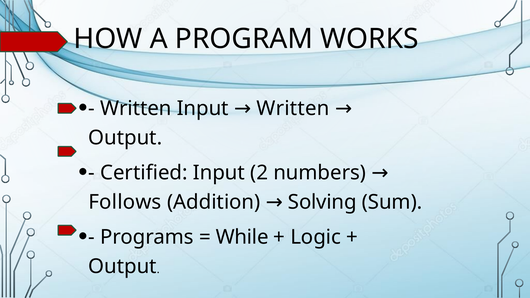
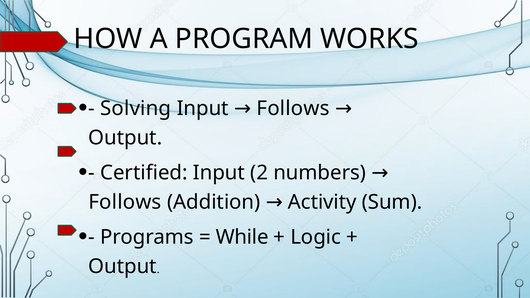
Written at (136, 109): Written -> Solving
Input Written: Written -> Follows
Solving: Solving -> Activity
